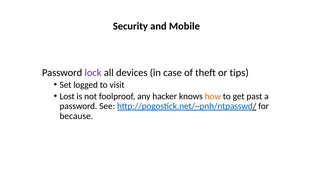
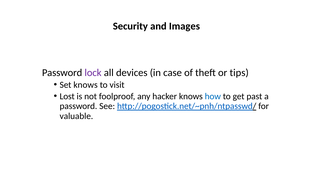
Mobile: Mobile -> Images
Set logged: logged -> knows
how colour: orange -> blue
because: because -> valuable
